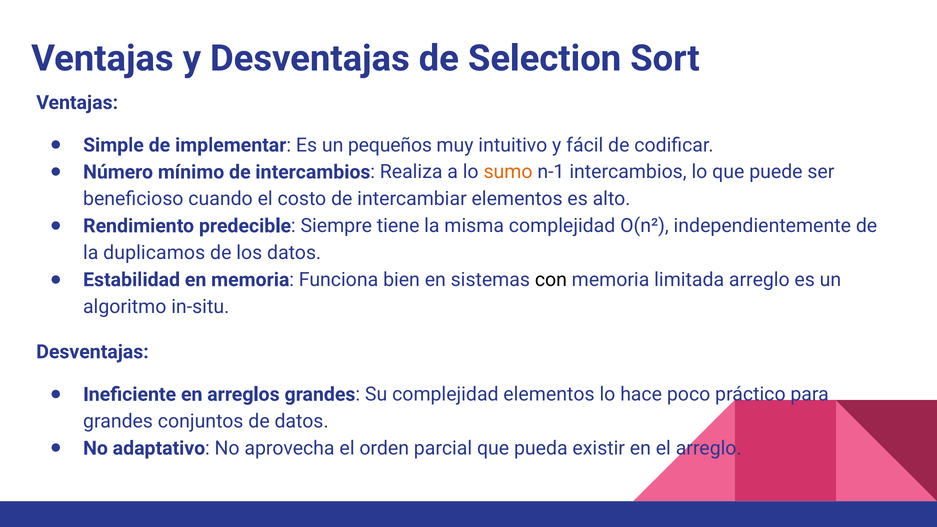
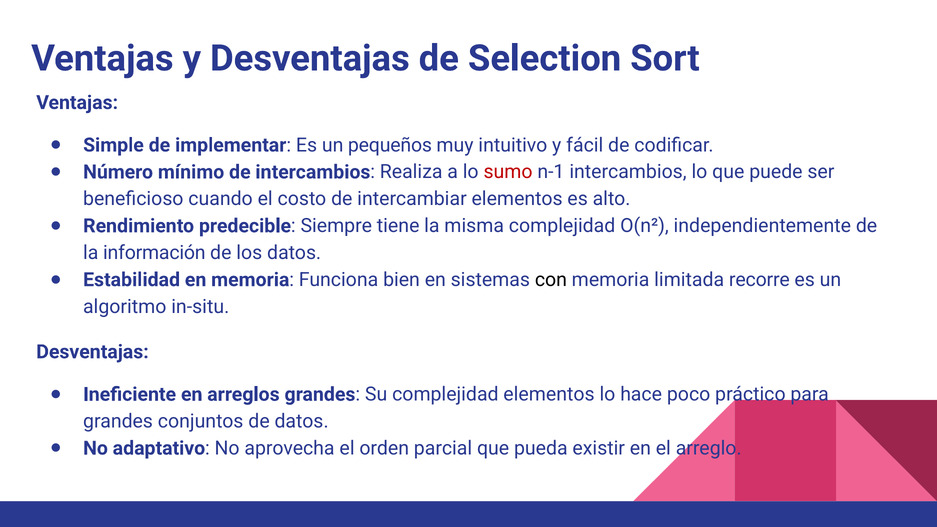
sumo colour: orange -> red
duplicamos: duplicamos -> información
limitada arreglo: arreglo -> recorre
